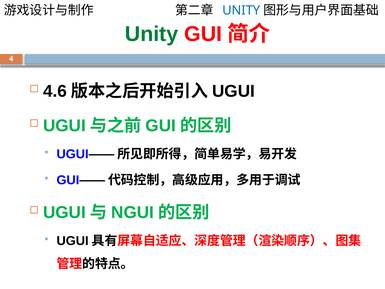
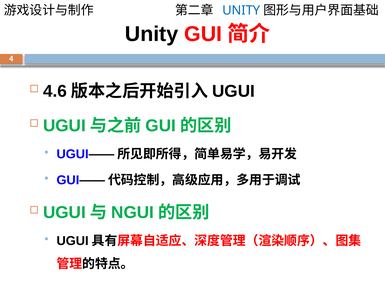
Unity at (152, 34) colour: green -> black
